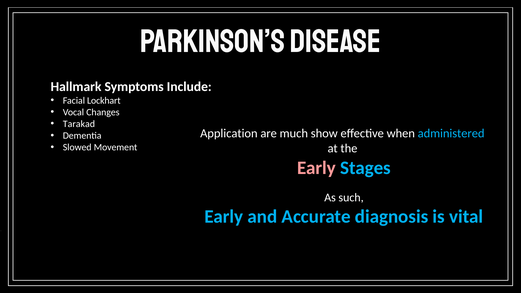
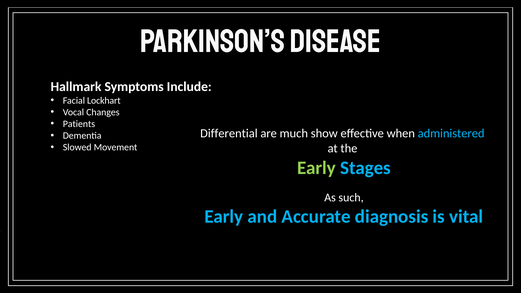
Tarakad: Tarakad -> Patients
Application: Application -> Differential
Early at (316, 168) colour: pink -> light green
